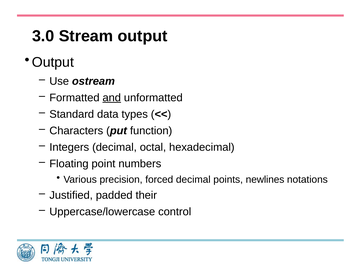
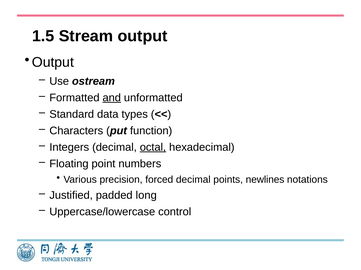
3.0: 3.0 -> 1.5
octal underline: none -> present
their: their -> long
